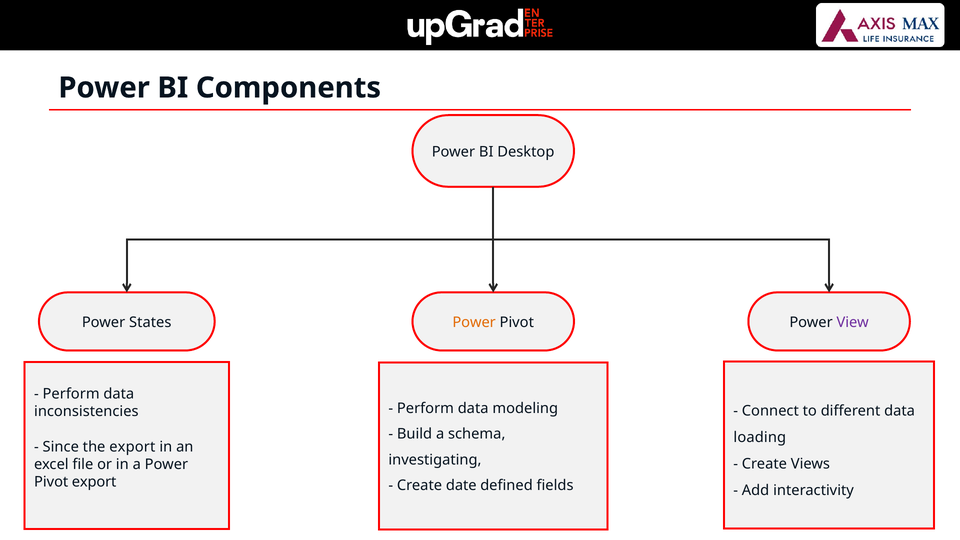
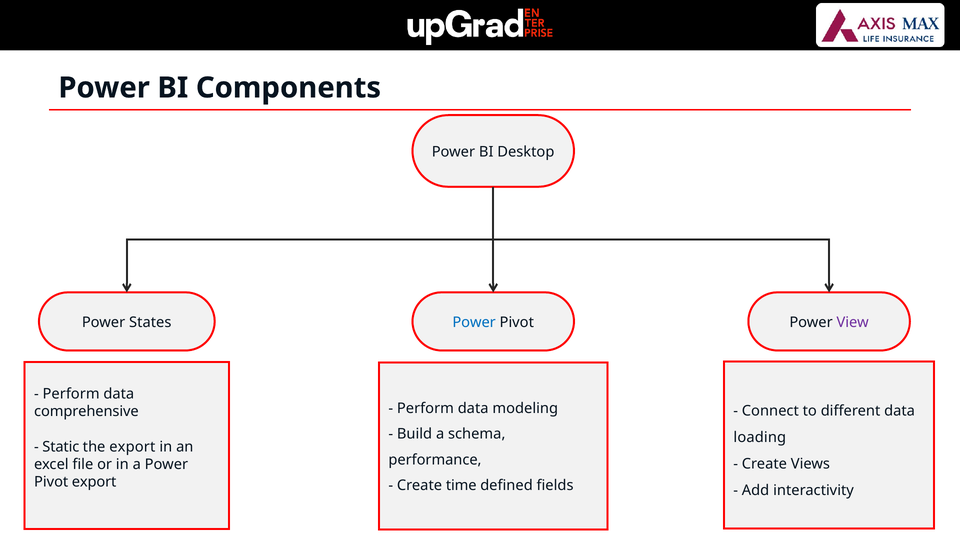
Power at (474, 322) colour: orange -> blue
inconsistencies: inconsistencies -> comprehensive
Since: Since -> Static
investigating: investigating -> performance
date: date -> time
